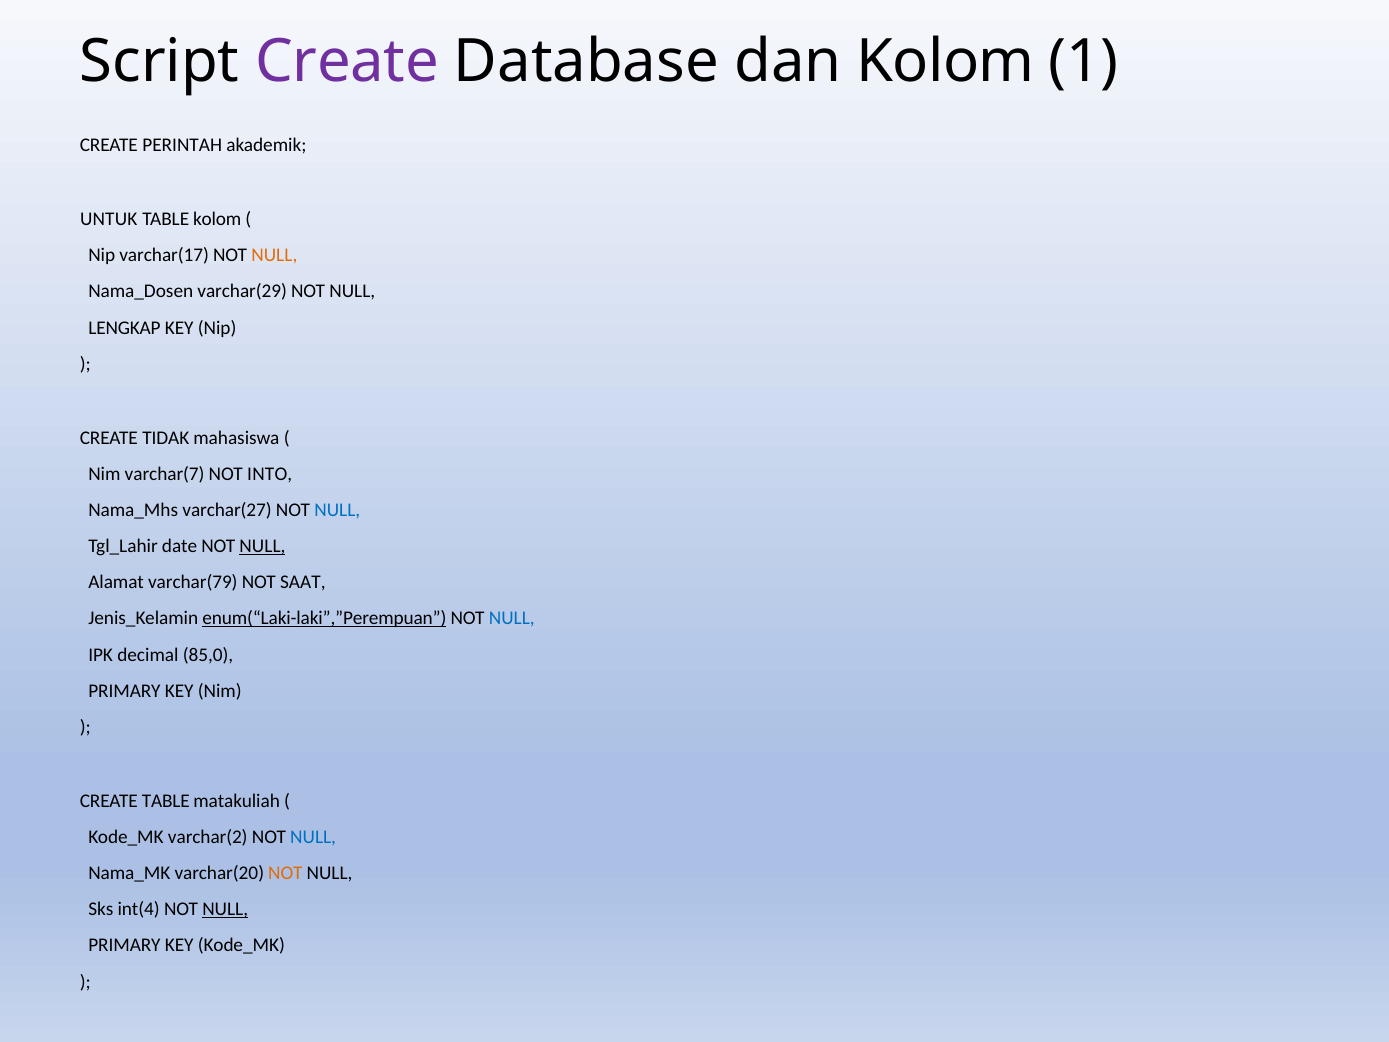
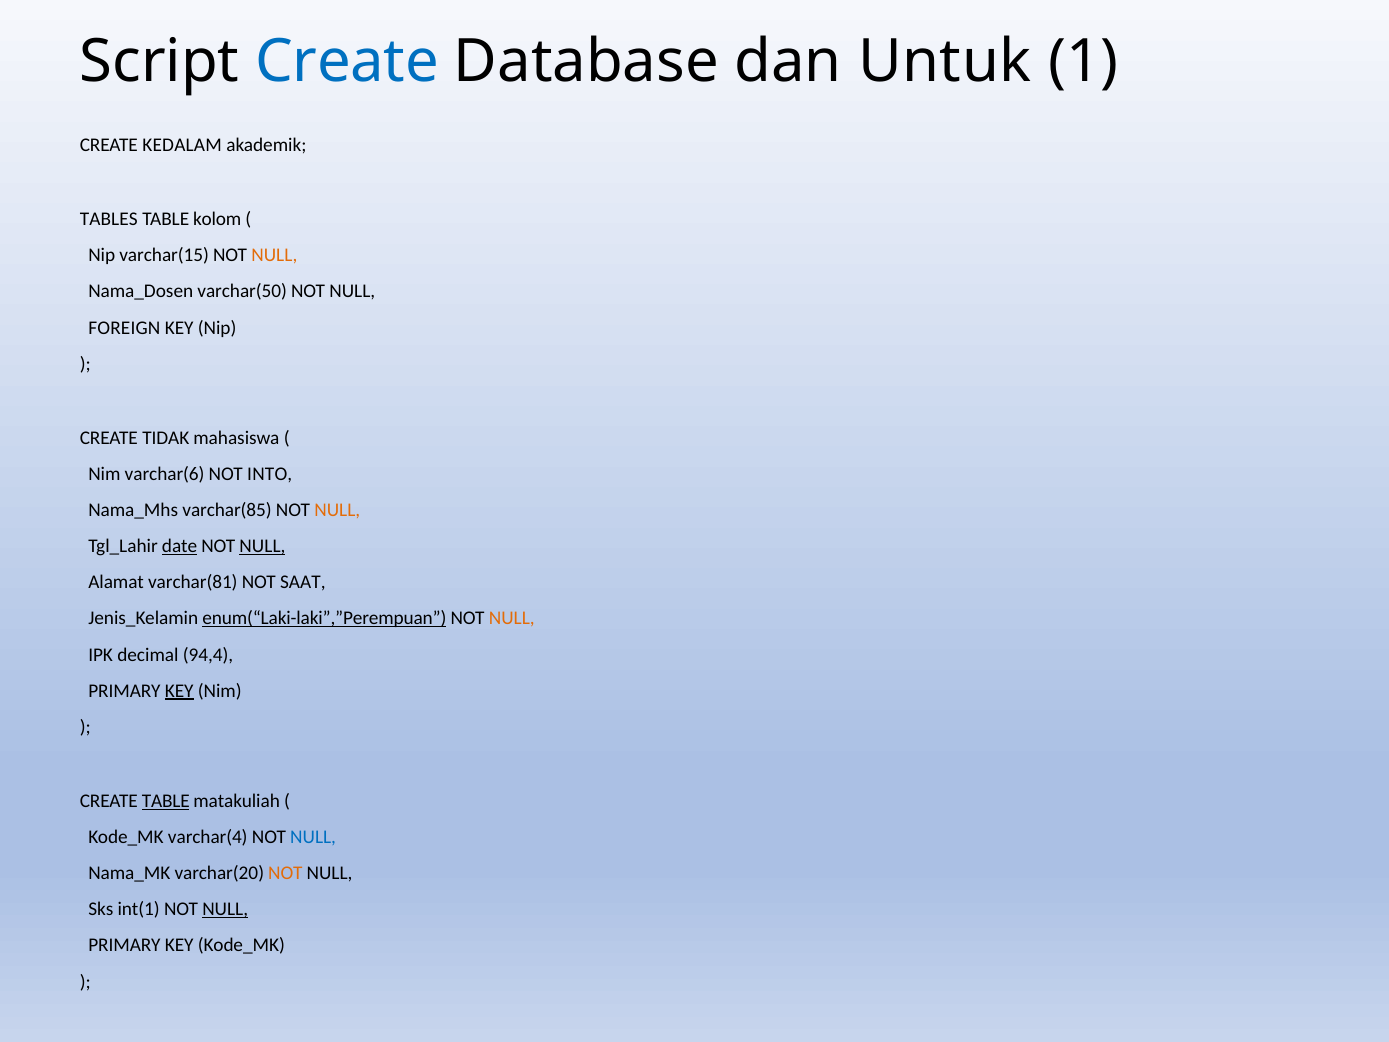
Create at (347, 62) colour: purple -> blue
dan Kolom: Kolom -> Untuk
PERINTAH: PERINTAH -> KEDALAM
UNTUK: UNTUK -> TABLES
varchar(17: varchar(17 -> varchar(15
varchar(29: varchar(29 -> varchar(50
LENGKAP: LENGKAP -> FOREIGN
varchar(7: varchar(7 -> varchar(6
varchar(27: varchar(27 -> varchar(85
NULL at (337, 510) colour: blue -> orange
date underline: none -> present
varchar(79: varchar(79 -> varchar(81
NULL at (512, 618) colour: blue -> orange
85,0: 85,0 -> 94,4
KEY at (179, 691) underline: none -> present
TABLE at (166, 801) underline: none -> present
varchar(2: varchar(2 -> varchar(4
int(4: int(4 -> int(1
